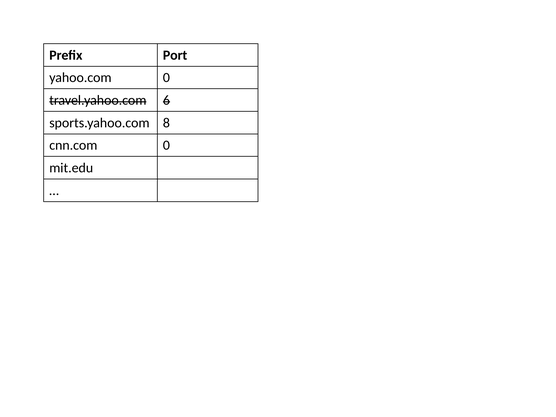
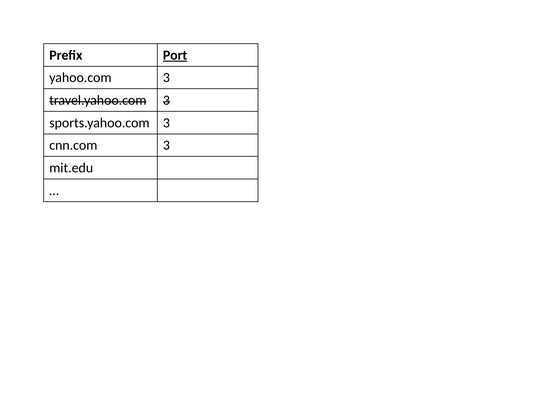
Port underline: none -> present
yahoo.com 0: 0 -> 3
travel.yahoo.com 6: 6 -> 3
sports.yahoo.com 8: 8 -> 3
cnn.com 0: 0 -> 3
